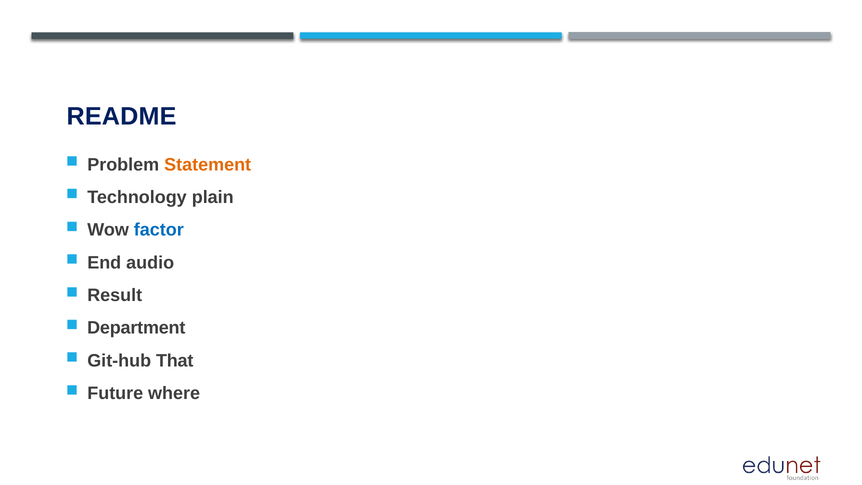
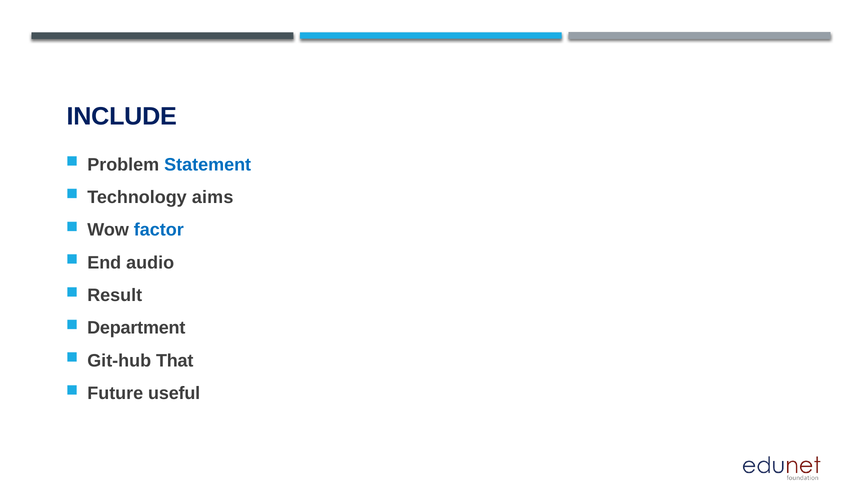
README: README -> INCLUDE
Statement colour: orange -> blue
plain: plain -> aims
where: where -> useful
